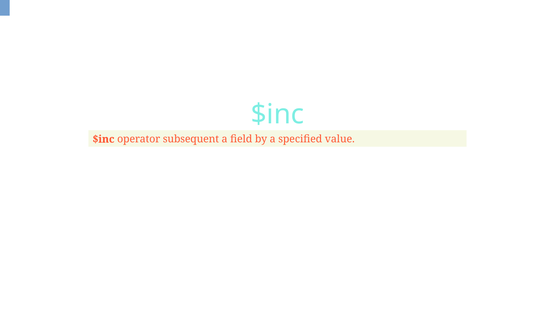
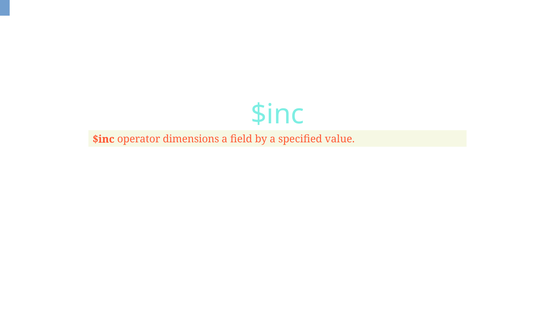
subsequent: subsequent -> dimensions
